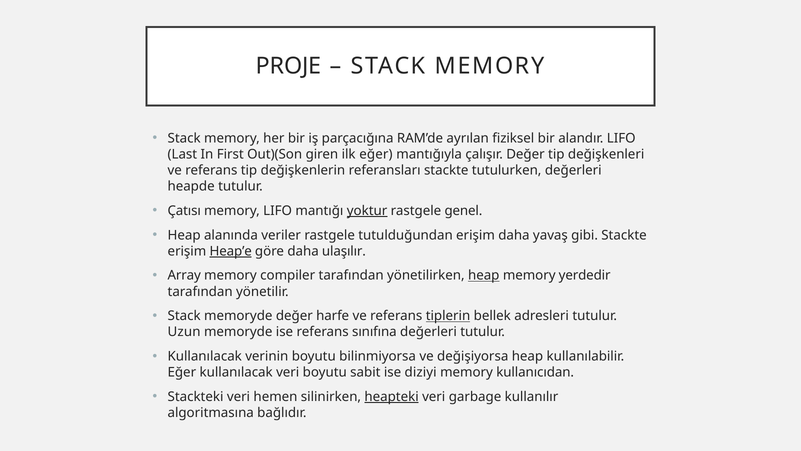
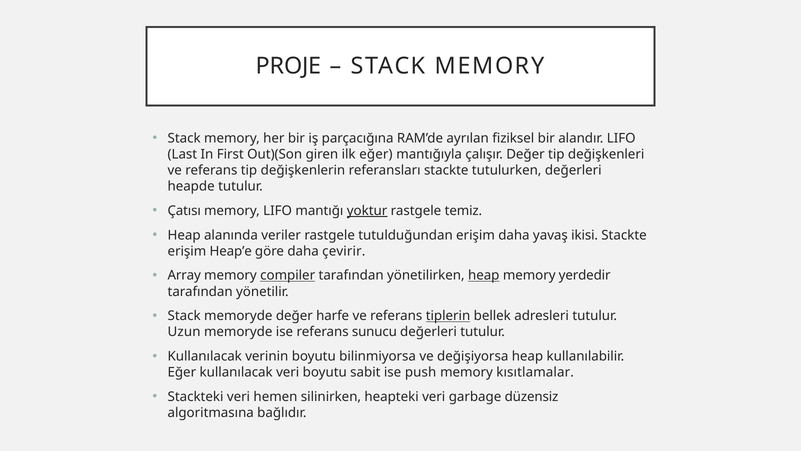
genel: genel -> temiz
gibi: gibi -> ikisi
Heap’e underline: present -> none
ulaşılır: ulaşılır -> çevirir
compiler underline: none -> present
sınıfına: sınıfına -> sunucu
diziyi: diziyi -> push
kullanıcıdan: kullanıcıdan -> kısıtlamalar
heapteki underline: present -> none
kullanılır: kullanılır -> düzensiz
